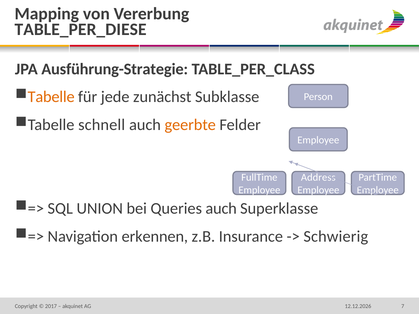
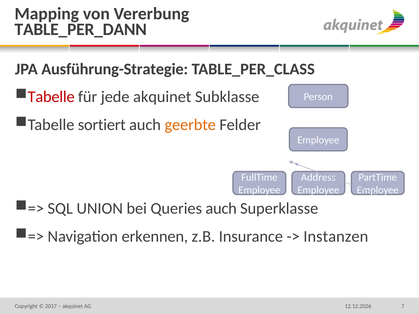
TABLE_PER_DIESE: TABLE_PER_DIESE -> TABLE_PER_DANN
Tabelle at (51, 97) colour: orange -> red
jede zunächst: zunächst -> akquinet
schnell: schnell -> sortiert
Schwierig: Schwierig -> Instanzen
